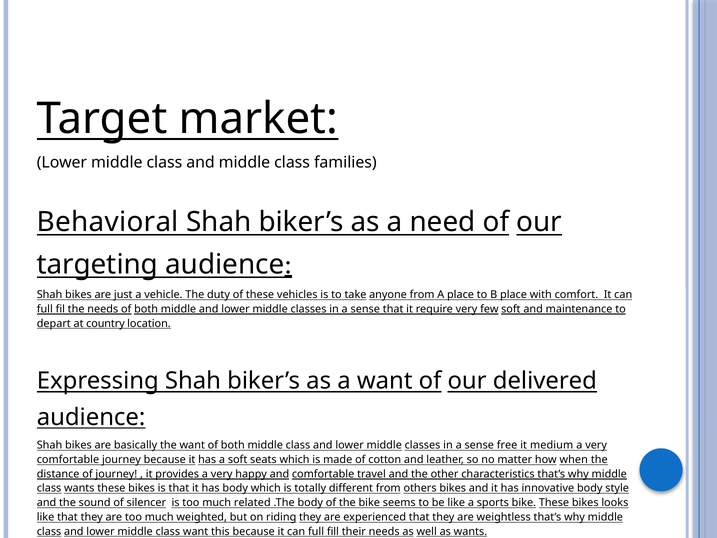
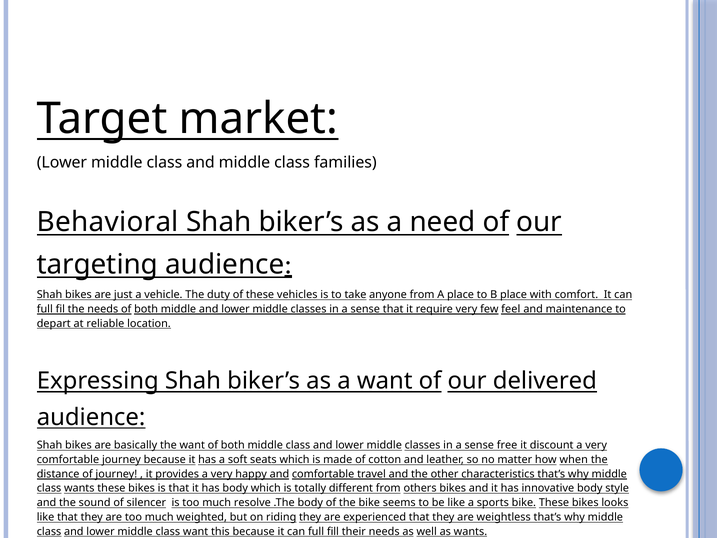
few soft: soft -> feel
country: country -> reliable
medium: medium -> discount
related: related -> resolve
